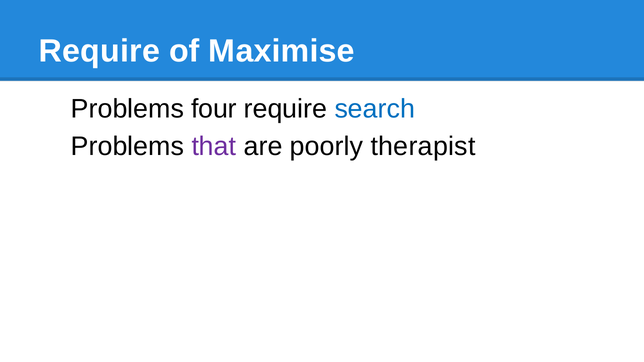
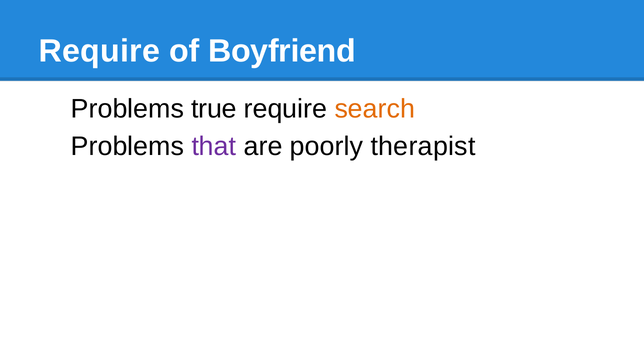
Maximise: Maximise -> Boyfriend
four: four -> true
search colour: blue -> orange
